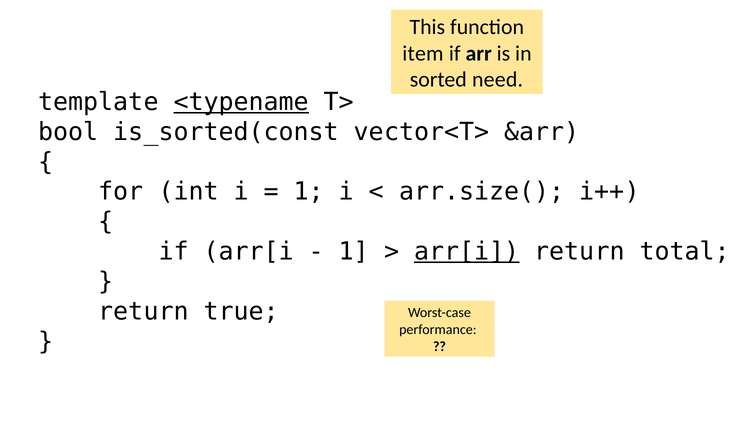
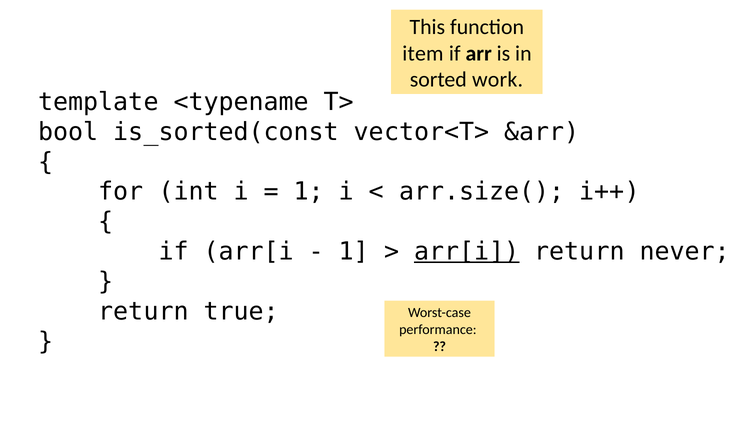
need: need -> work
<typename underline: present -> none
total: total -> never
